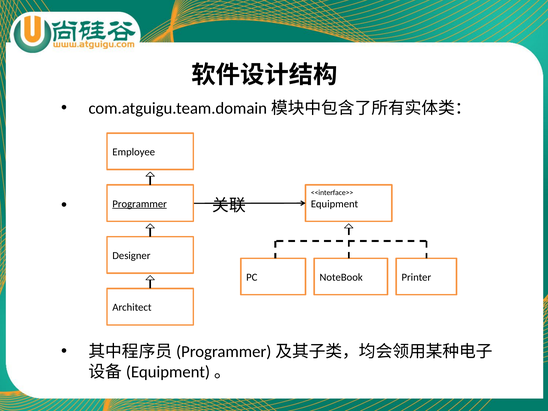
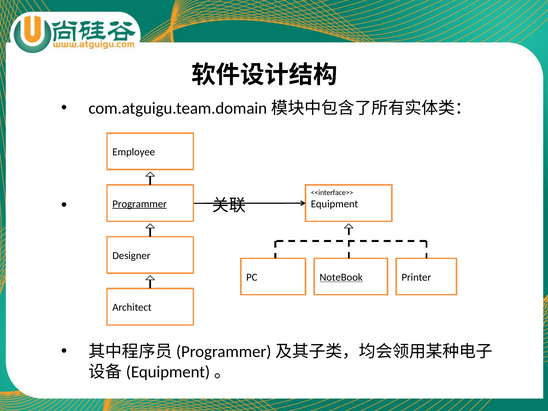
NoteBook underline: none -> present
